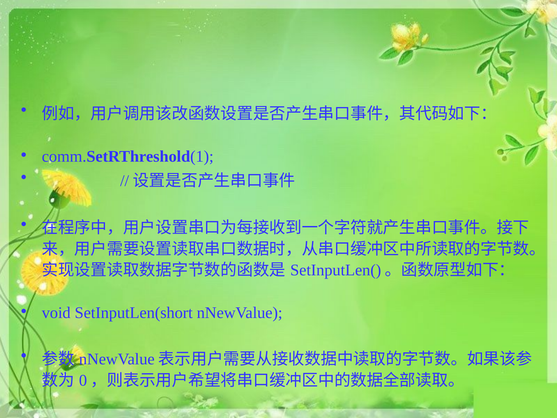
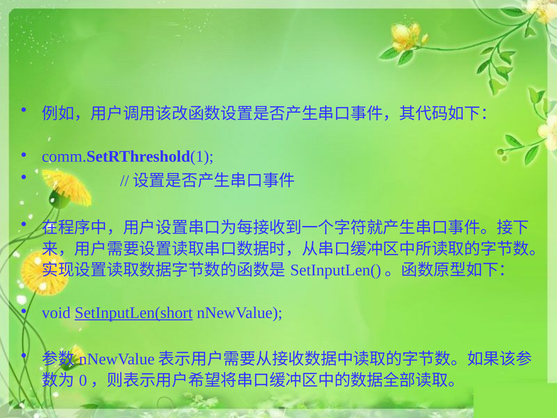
SetInputLen(short underline: none -> present
